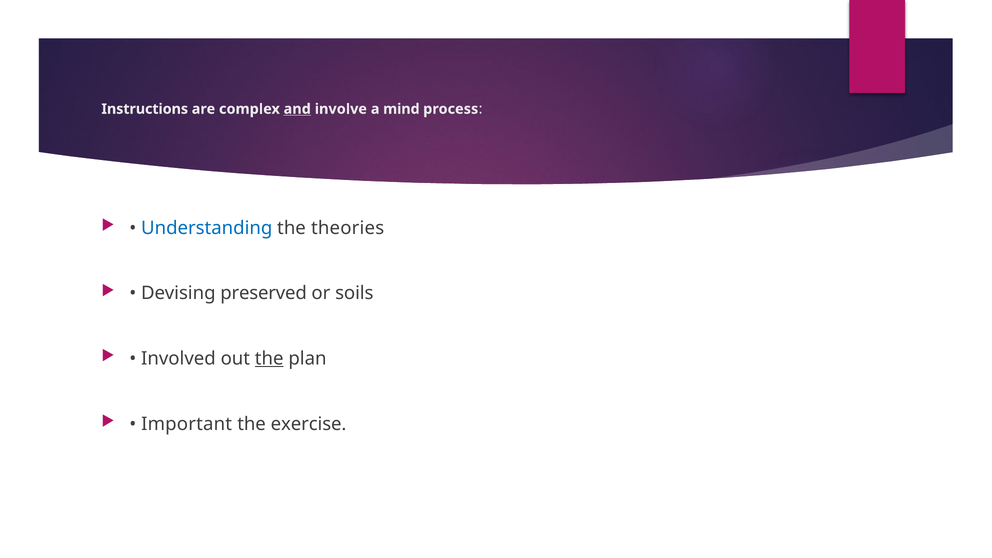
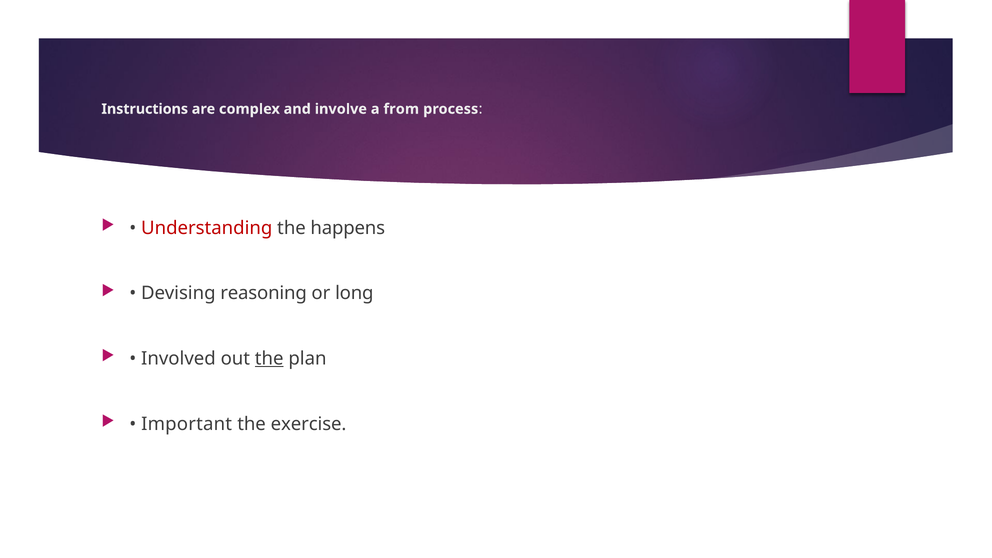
and underline: present -> none
mind: mind -> from
Understanding colour: blue -> red
theories: theories -> happens
preserved: preserved -> reasoning
soils: soils -> long
